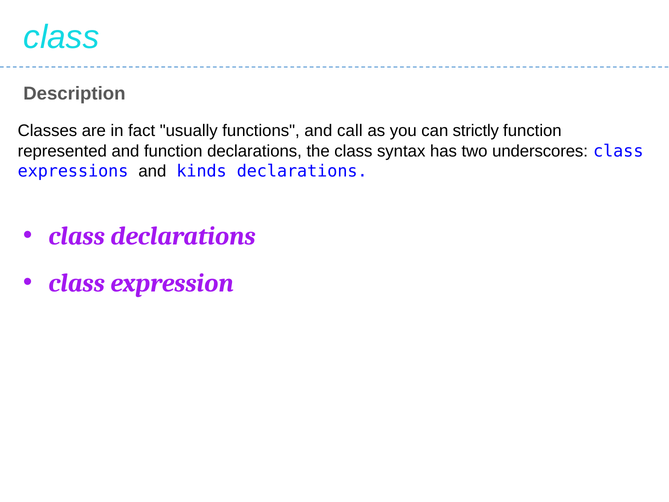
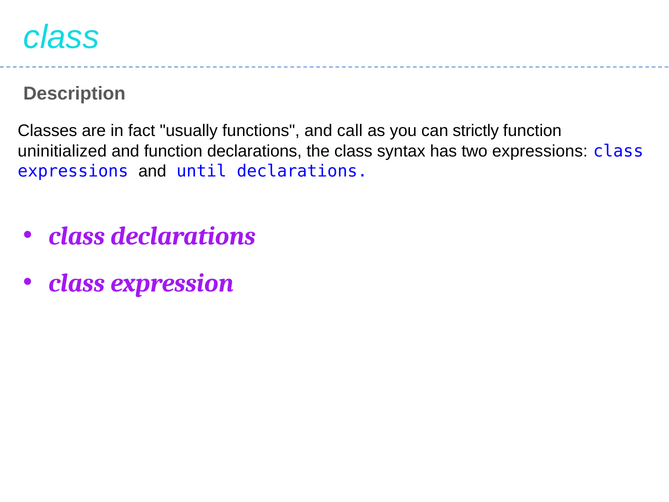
represented: represented -> uninitialized
two underscores: underscores -> expressions
kinds: kinds -> until
